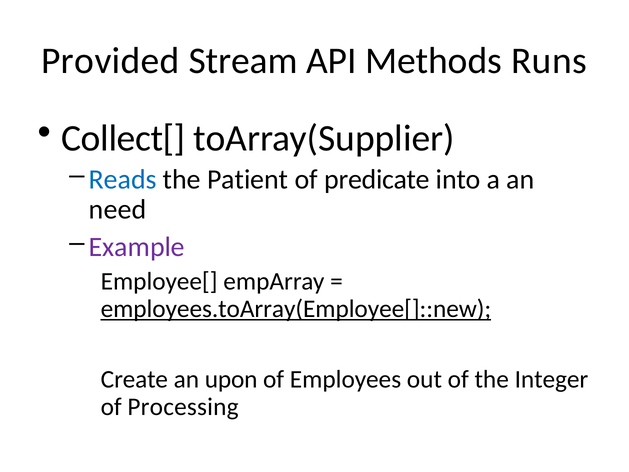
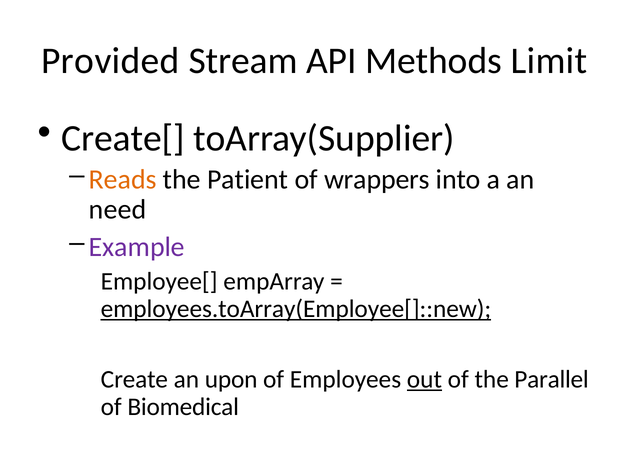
Runs: Runs -> Limit
Collect[: Collect[ -> Create[
Reads colour: blue -> orange
predicate: predicate -> wrappers
out underline: none -> present
Integer: Integer -> Parallel
Processing: Processing -> Biomedical
